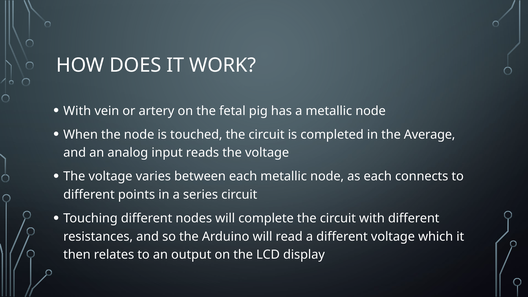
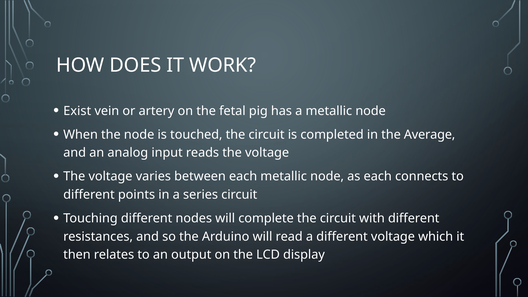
With at (77, 111): With -> Exist
